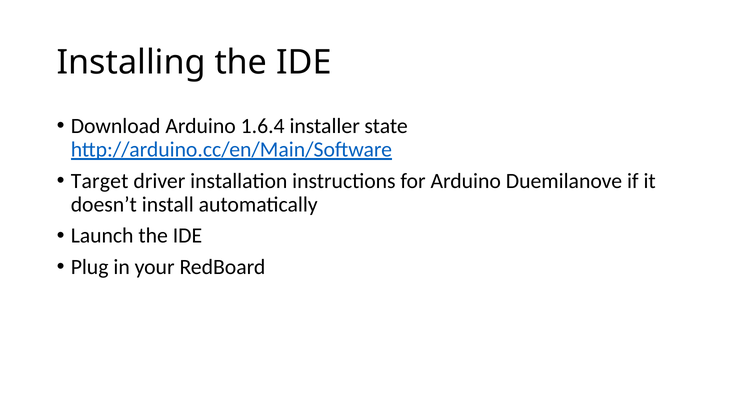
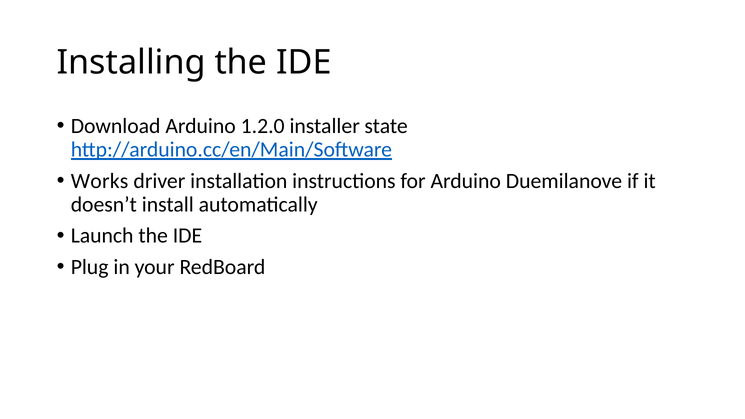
1.6.4: 1.6.4 -> 1.2.0
Target: Target -> Works
